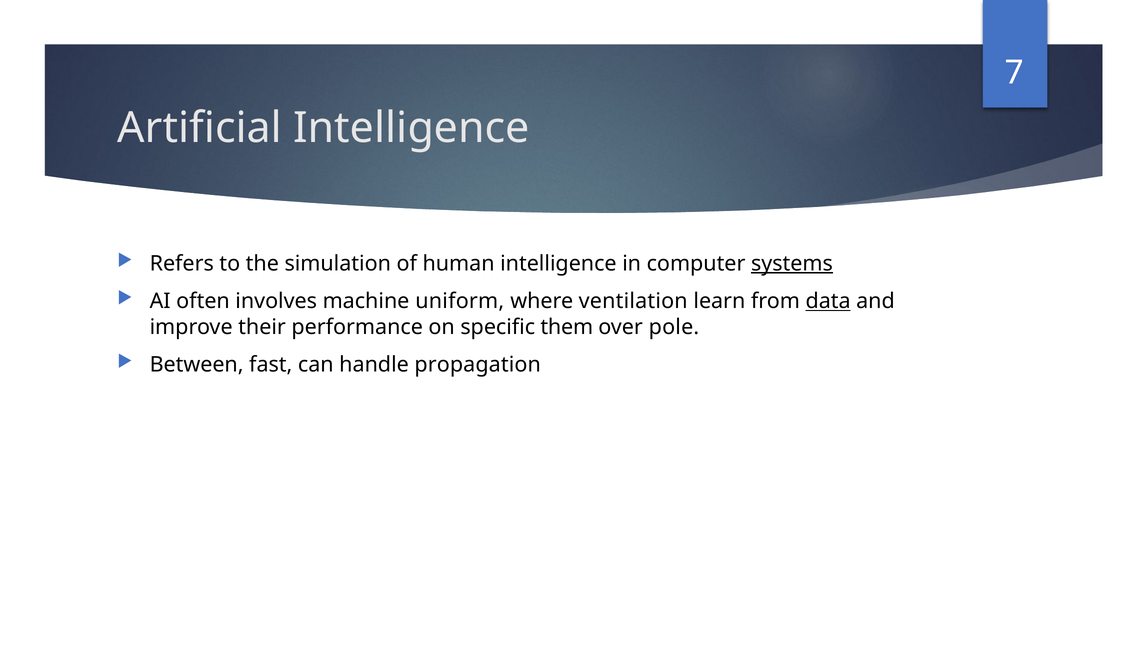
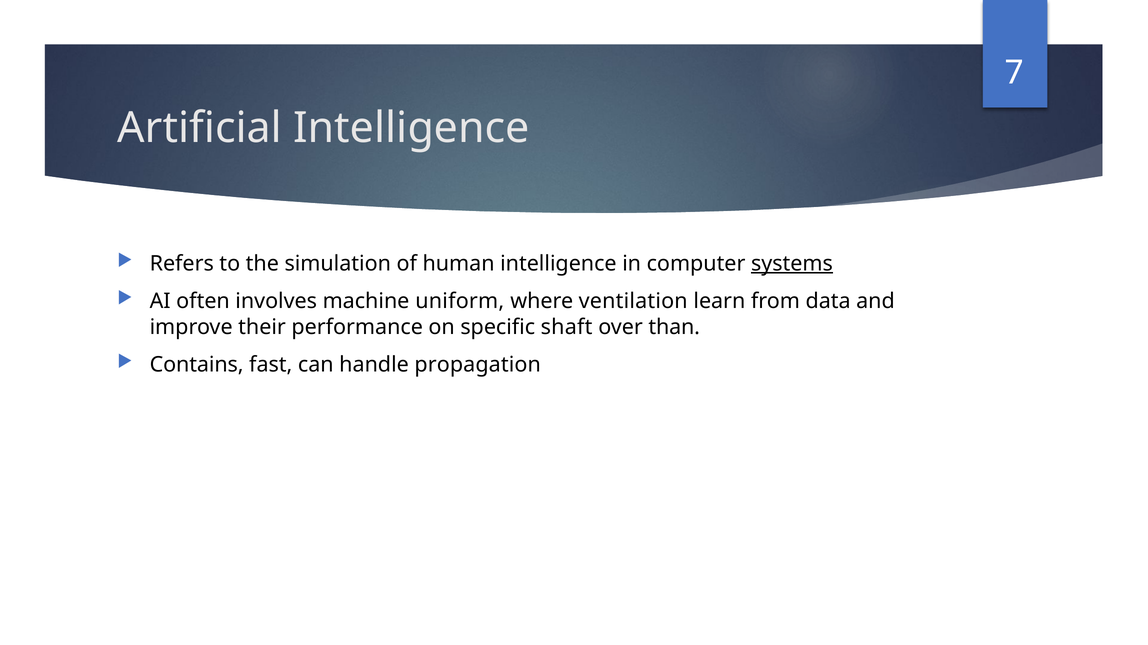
data underline: present -> none
them: them -> shaft
pole: pole -> than
Between: Between -> Contains
